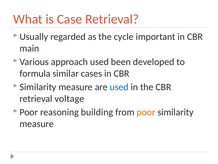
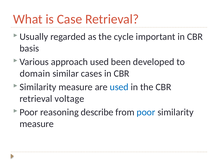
main: main -> basis
formula: formula -> domain
building: building -> describe
poor colour: orange -> blue
